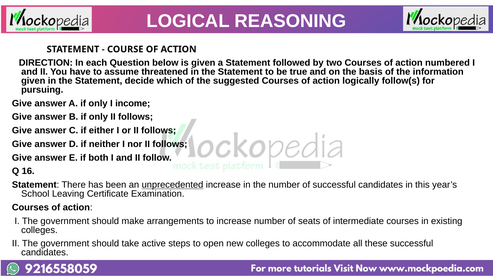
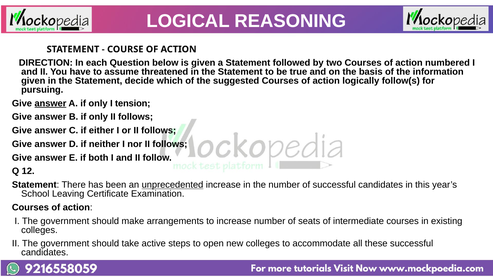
answer at (50, 103) underline: none -> present
income: income -> tension
16: 16 -> 12
